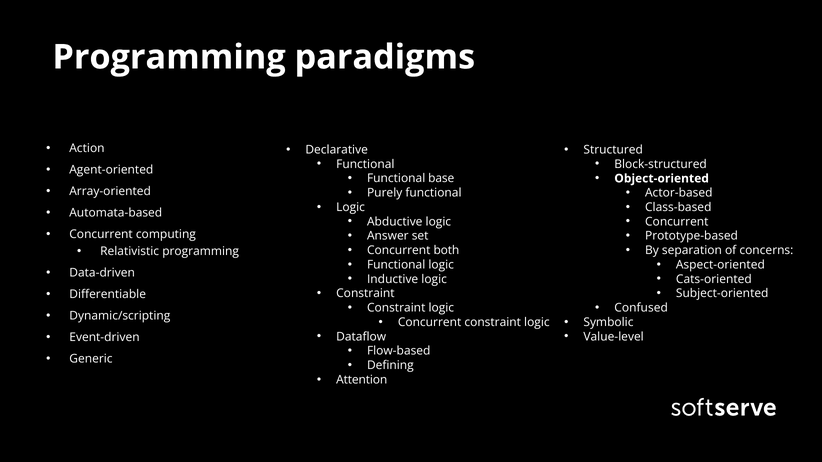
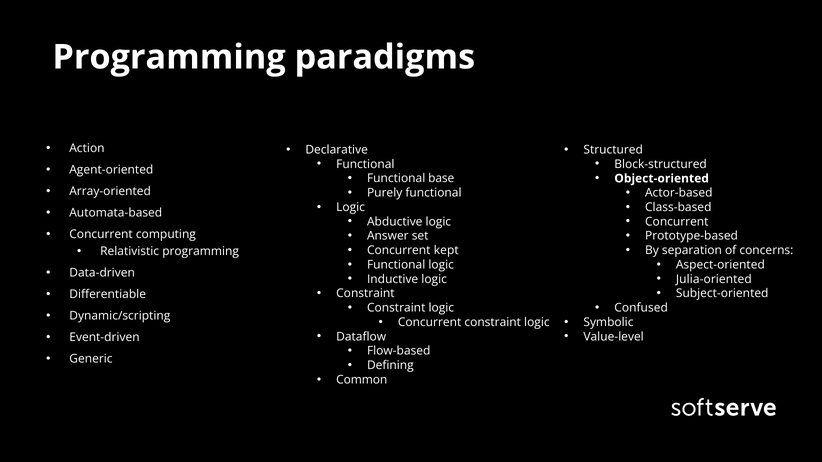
both: both -> kept
Cats-oriented: Cats-oriented -> Julia-oriented
Attention: Attention -> Common
